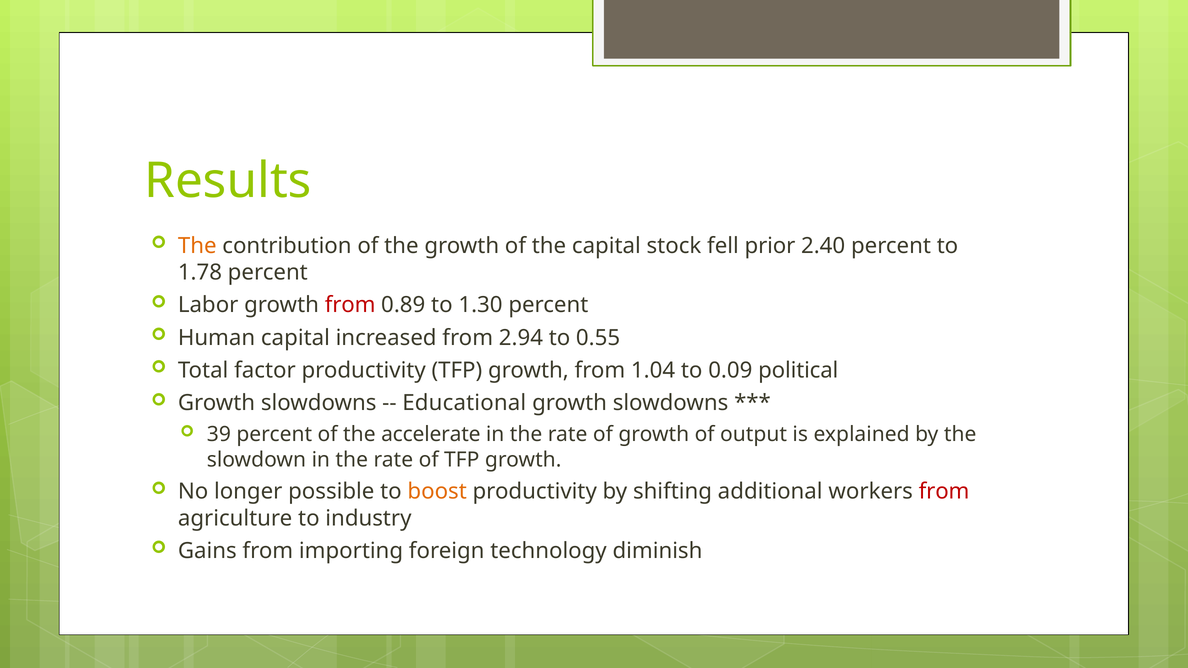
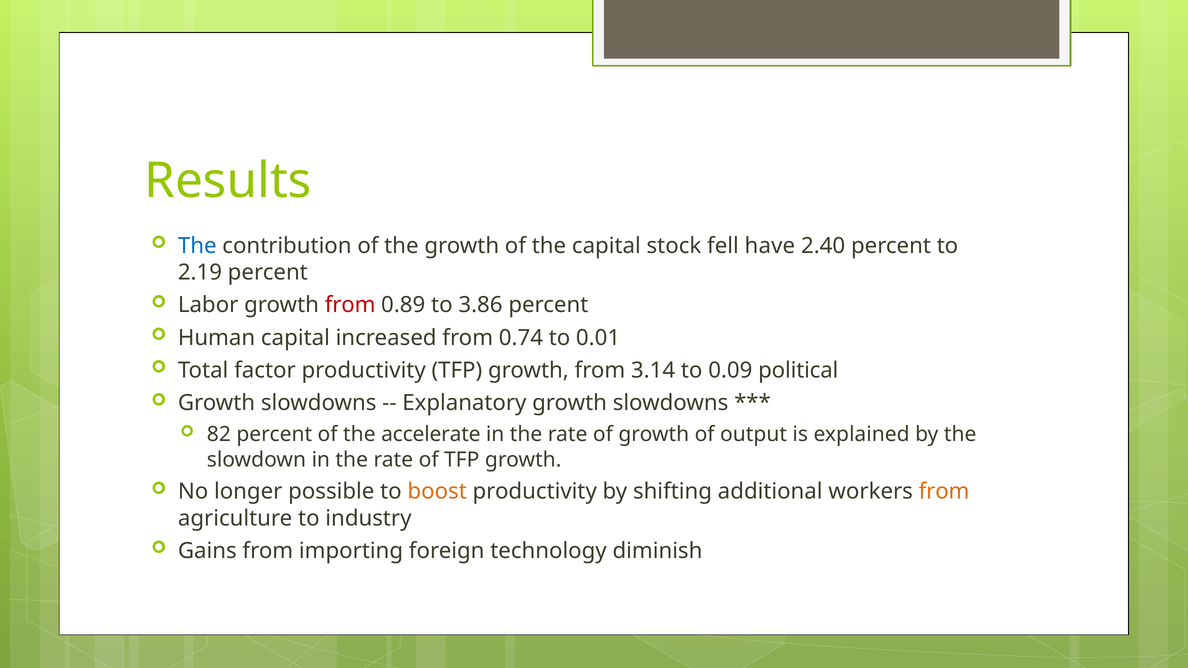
The at (197, 246) colour: orange -> blue
prior: prior -> have
1.78: 1.78 -> 2.19
1.30: 1.30 -> 3.86
2.94: 2.94 -> 0.74
0.55: 0.55 -> 0.01
1.04: 1.04 -> 3.14
Educational: Educational -> Explanatory
39: 39 -> 82
from at (944, 492) colour: red -> orange
